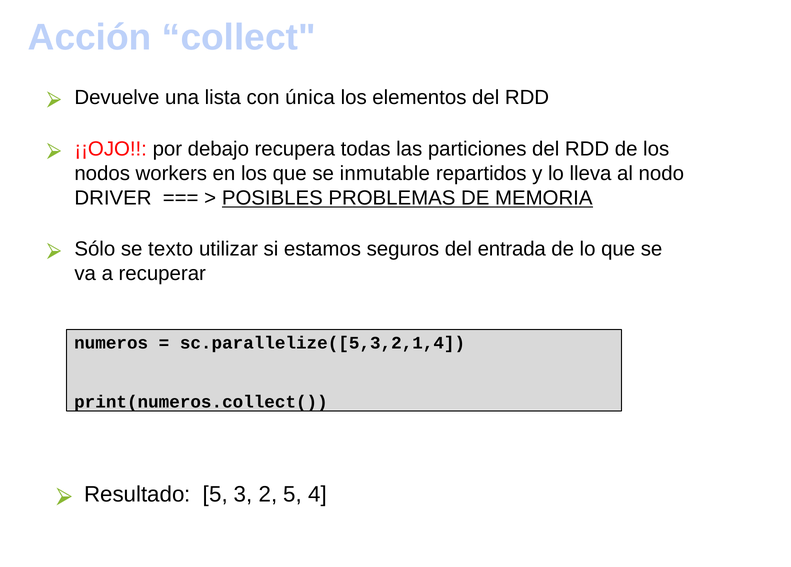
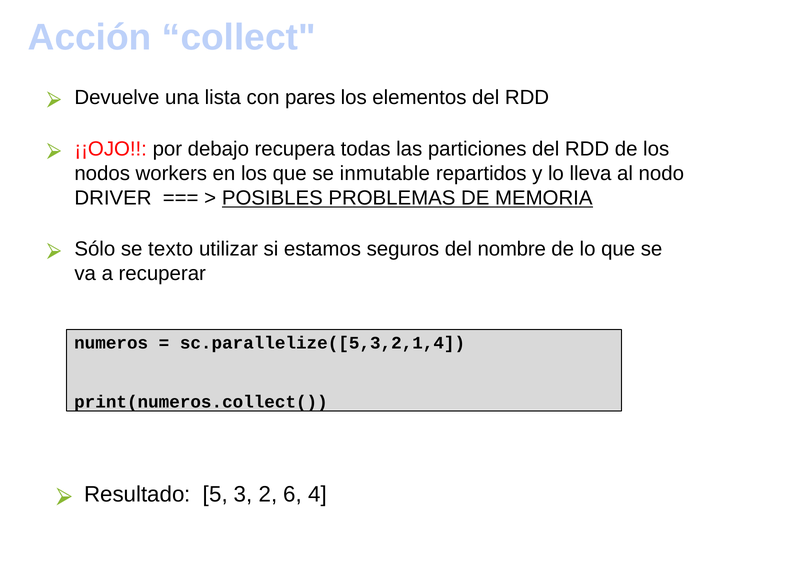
única: única -> pares
entrada: entrada -> nombre
2 5: 5 -> 6
